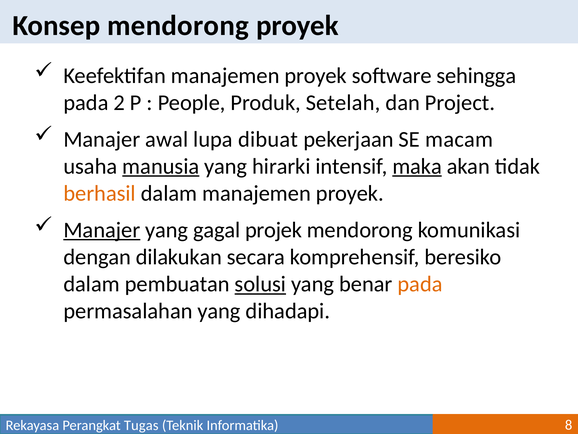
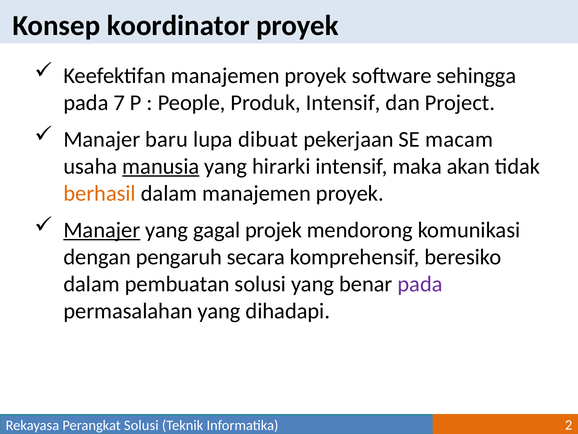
Konsep mendorong: mendorong -> koordinator
2: 2 -> 7
Produk Setelah: Setelah -> Intensif
awal: awal -> baru
maka underline: present -> none
dilakukan: dilakukan -> pengaruh
solusi at (260, 284) underline: present -> none
pada at (420, 284) colour: orange -> purple
Perangkat Tugas: Tugas -> Solusi
8: 8 -> 2
